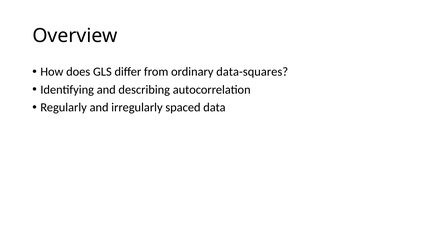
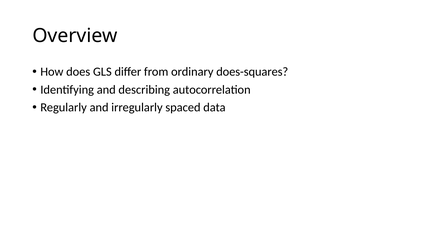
data-squares: data-squares -> does-squares
